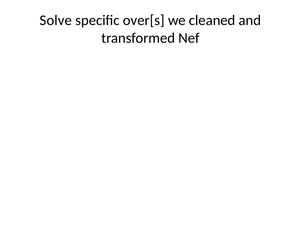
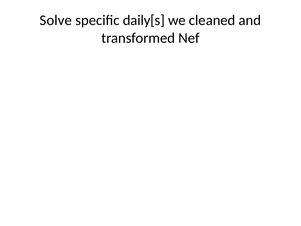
over[s: over[s -> daily[s
